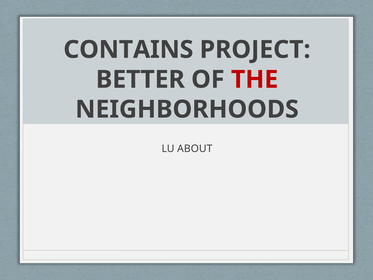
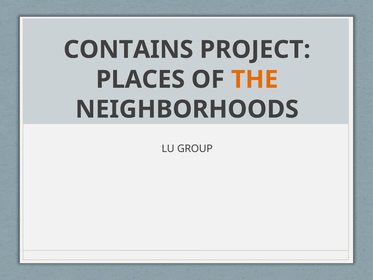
BETTER: BETTER -> PLACES
THE colour: red -> orange
ABOUT: ABOUT -> GROUP
